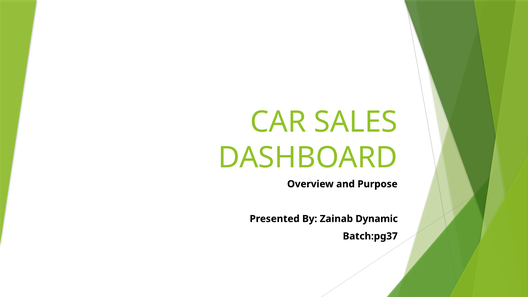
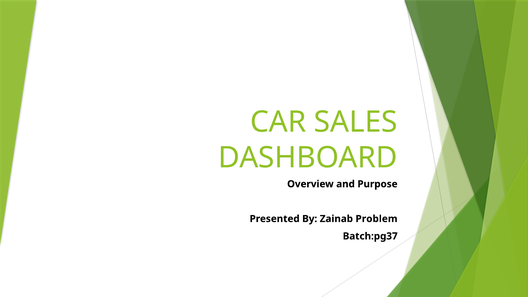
Dynamic: Dynamic -> Problem
